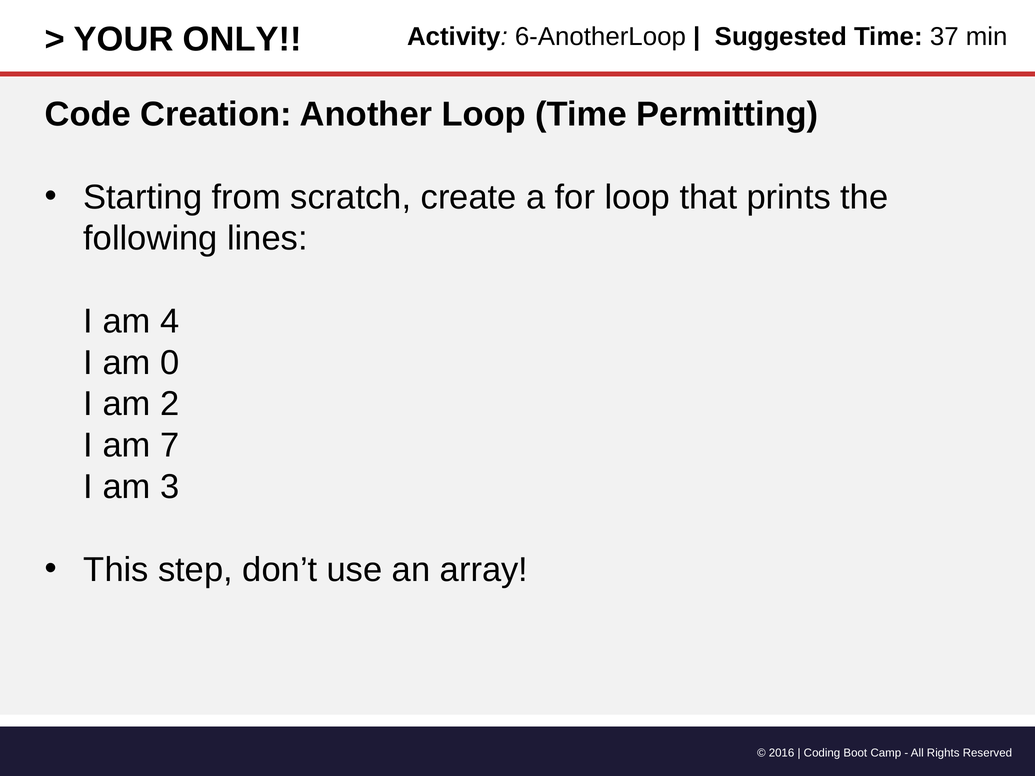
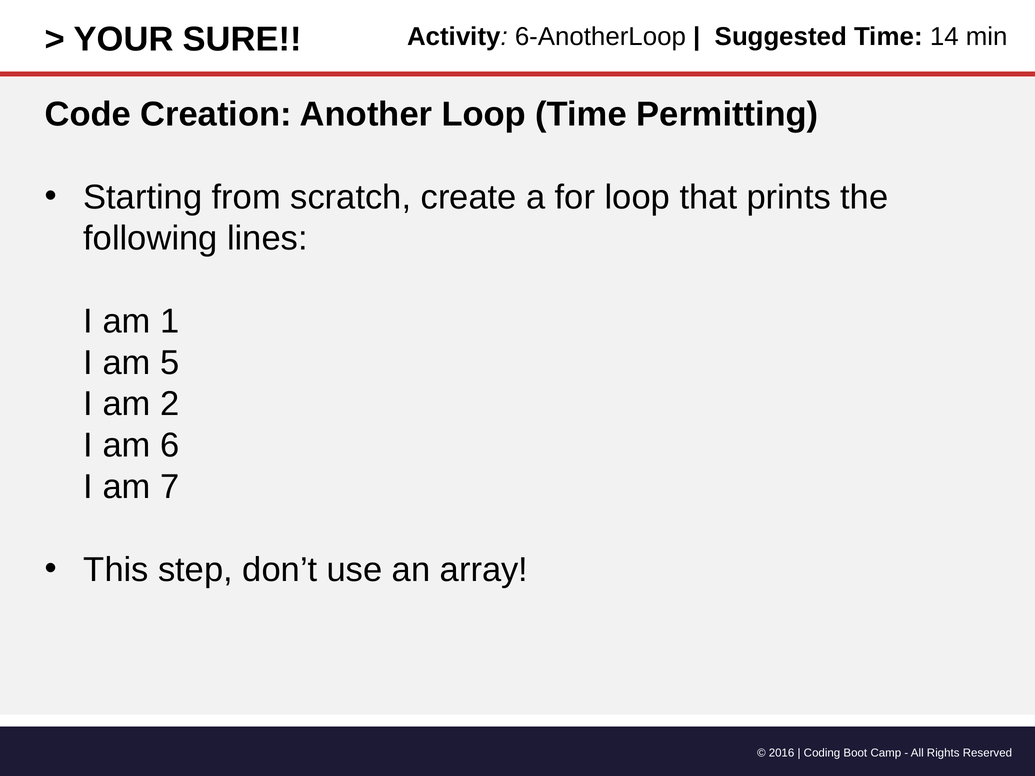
ONLY: ONLY -> SURE
37: 37 -> 14
4: 4 -> 1
0: 0 -> 5
7: 7 -> 6
3: 3 -> 7
